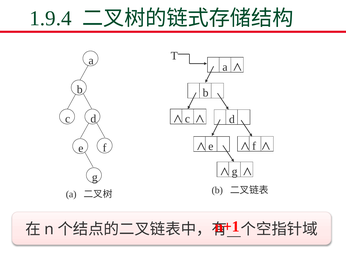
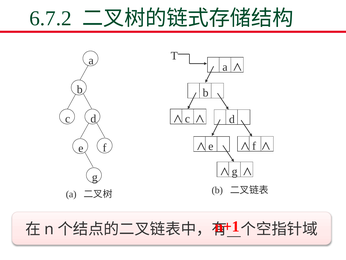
1.9.4: 1.9.4 -> 6.7.2
